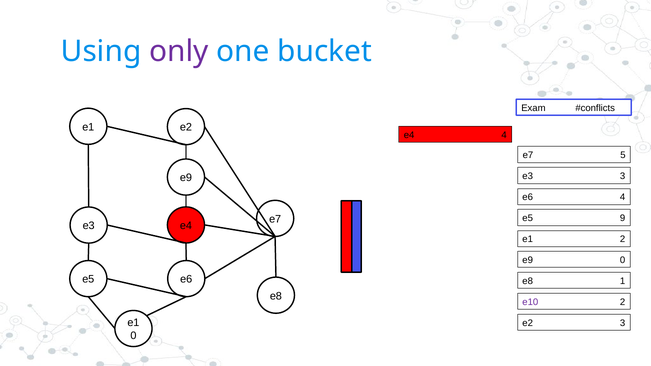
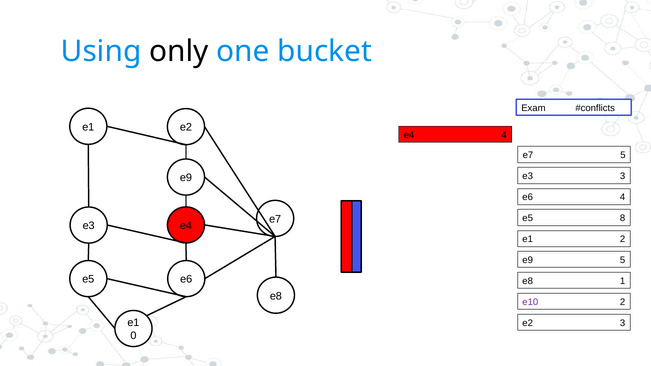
only colour: purple -> black
9: 9 -> 8
e9 0: 0 -> 5
